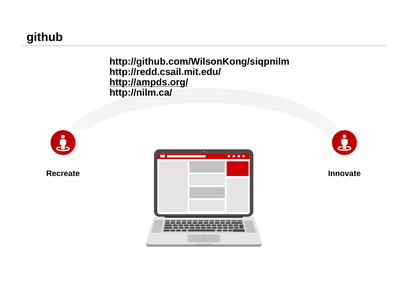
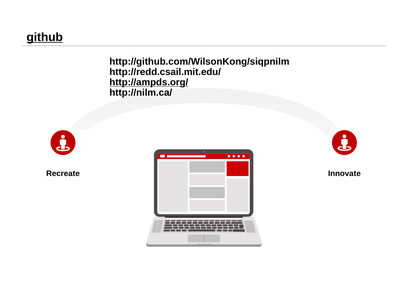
github underline: none -> present
